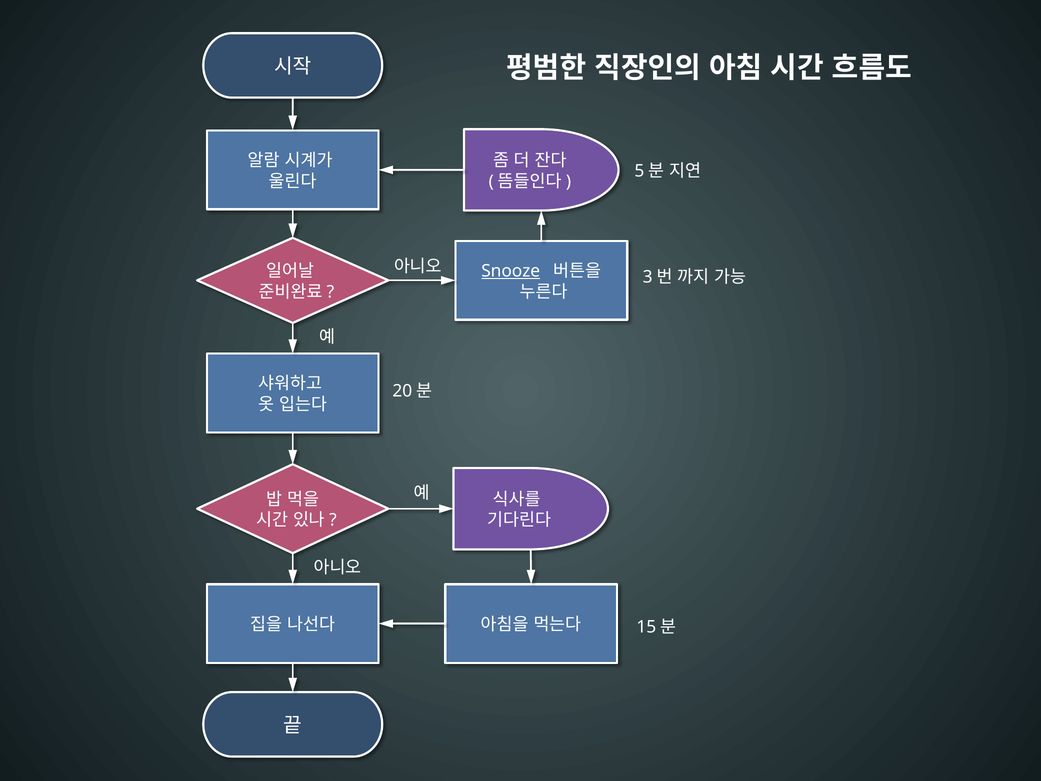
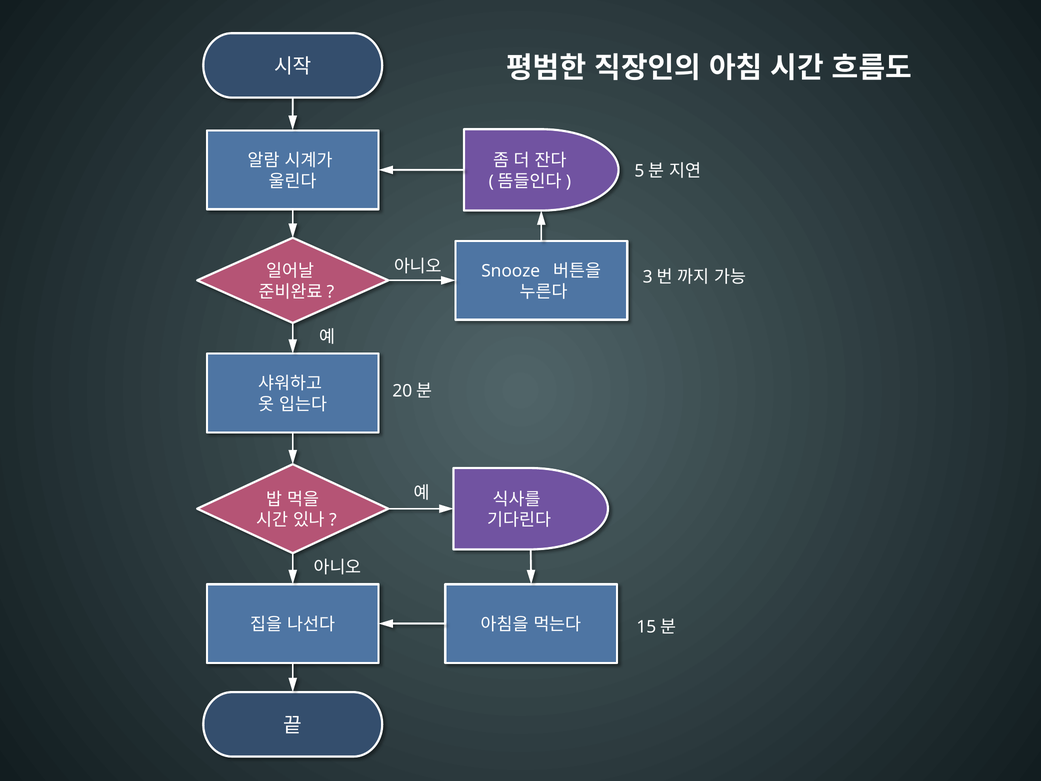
Snooze underline: present -> none
